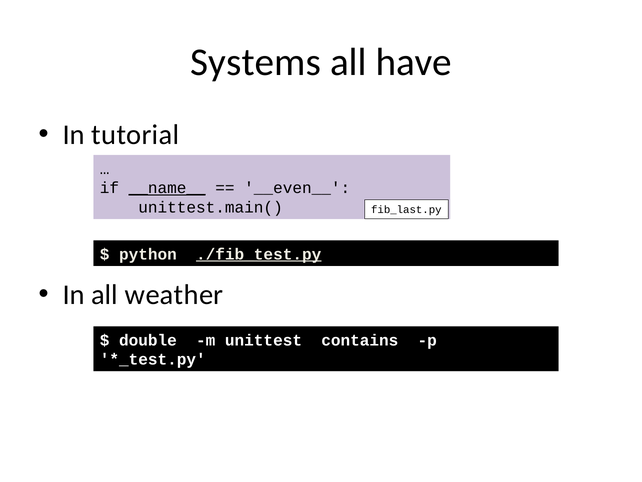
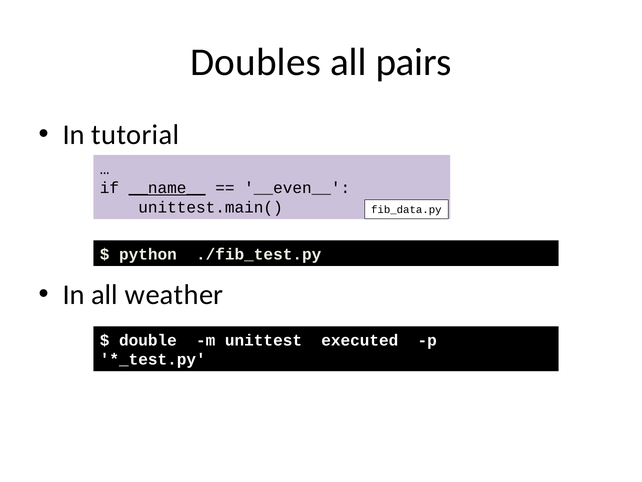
Systems: Systems -> Doubles
have: have -> pairs
fib_last.py: fib_last.py -> fib_data.py
./fib_test.py underline: present -> none
contains: contains -> executed
